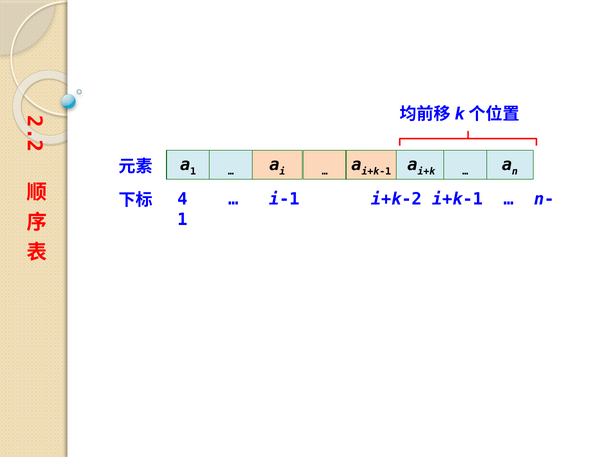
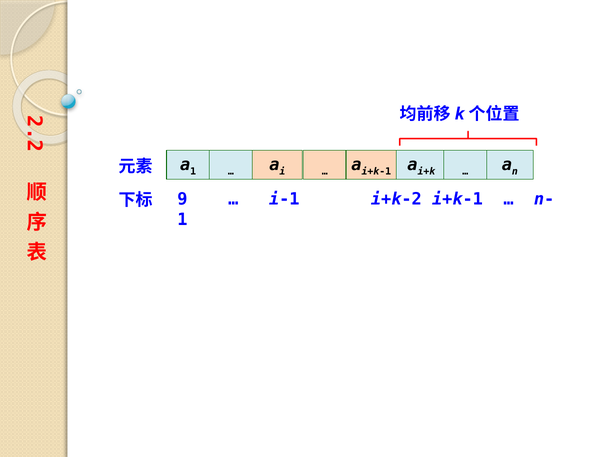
4: 4 -> 9
